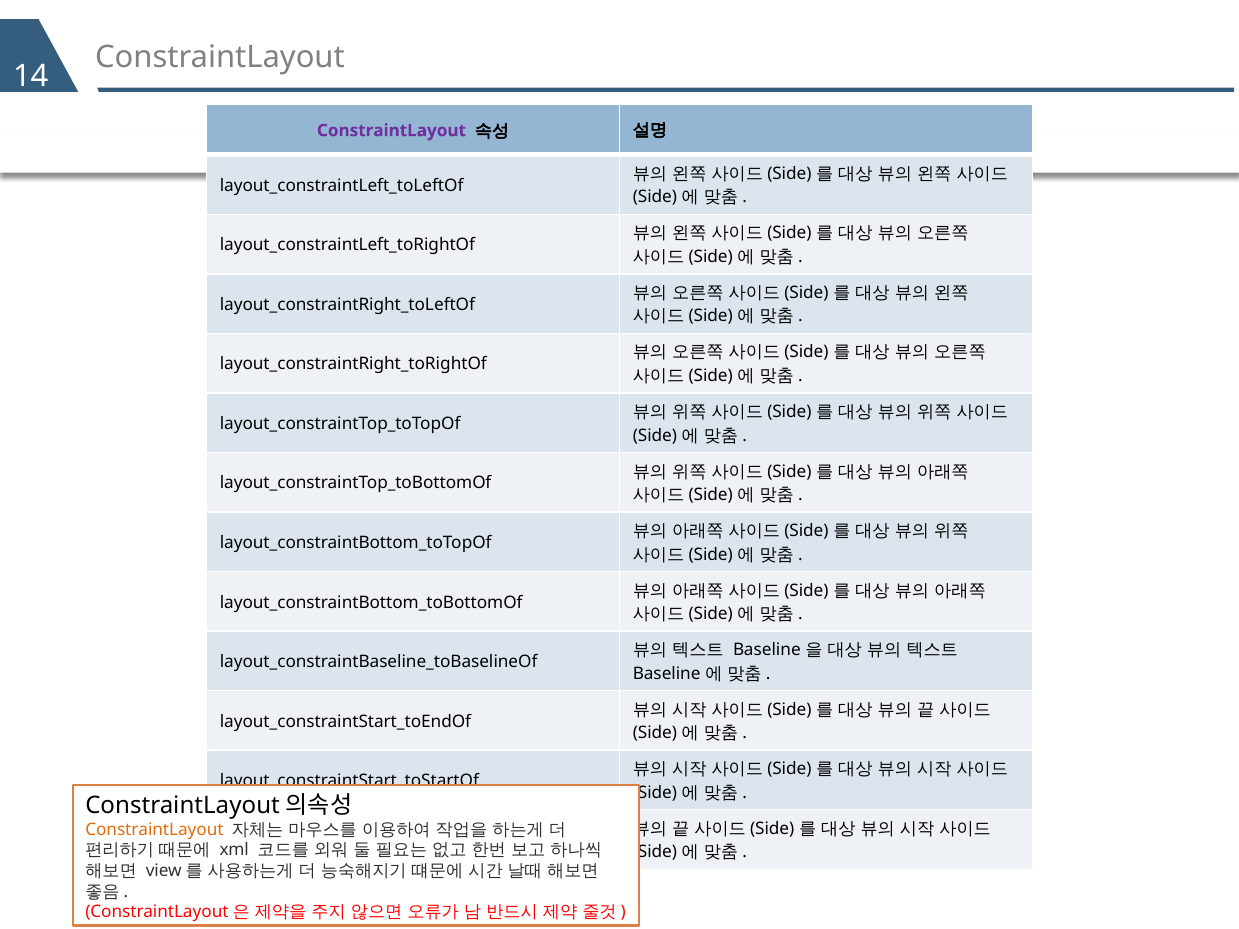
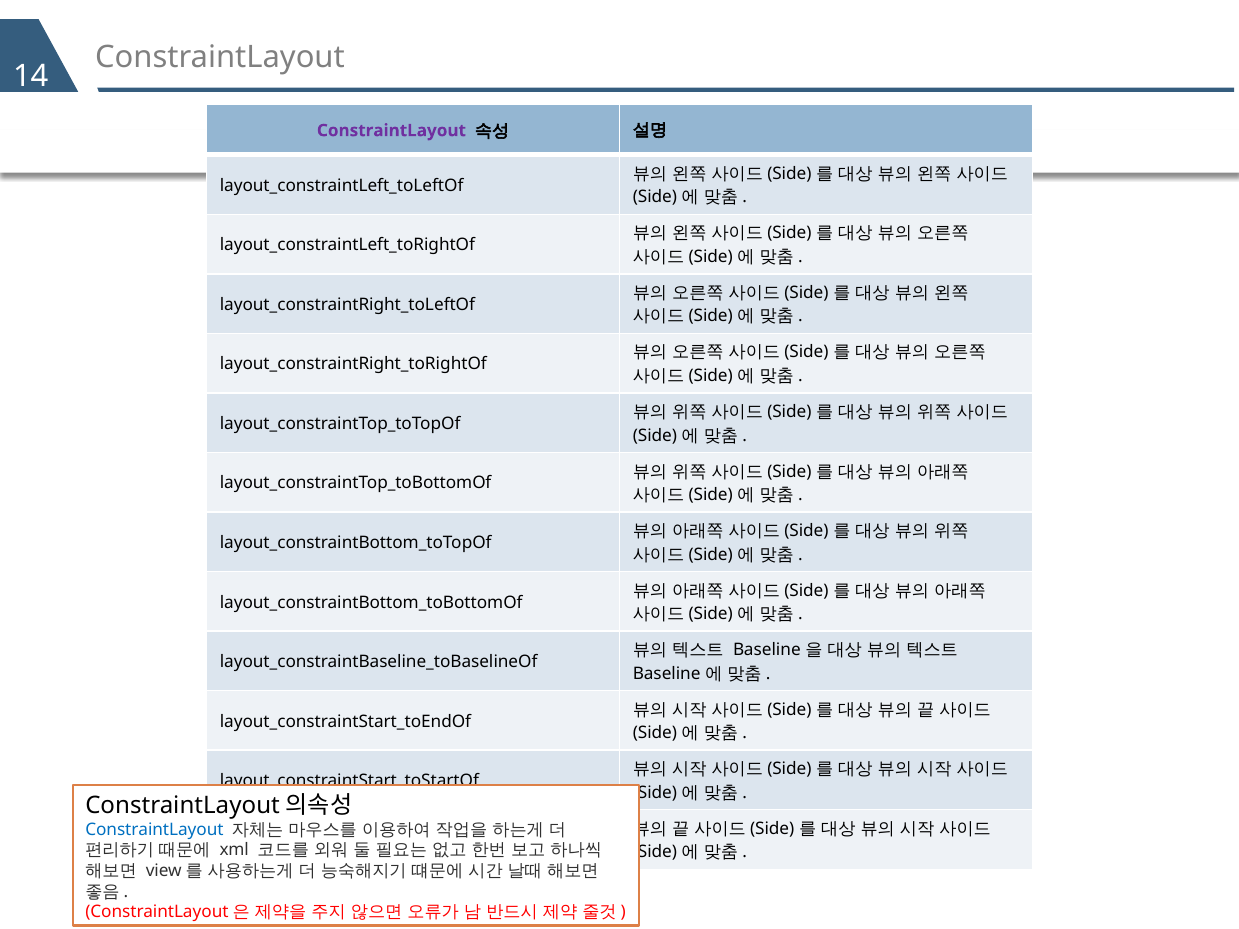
ConstraintLayout at (154, 830) colour: orange -> blue
